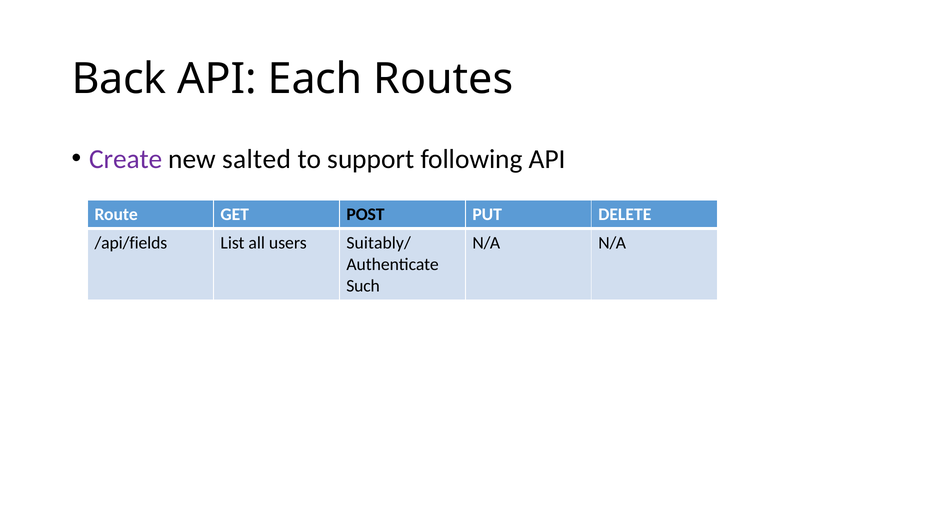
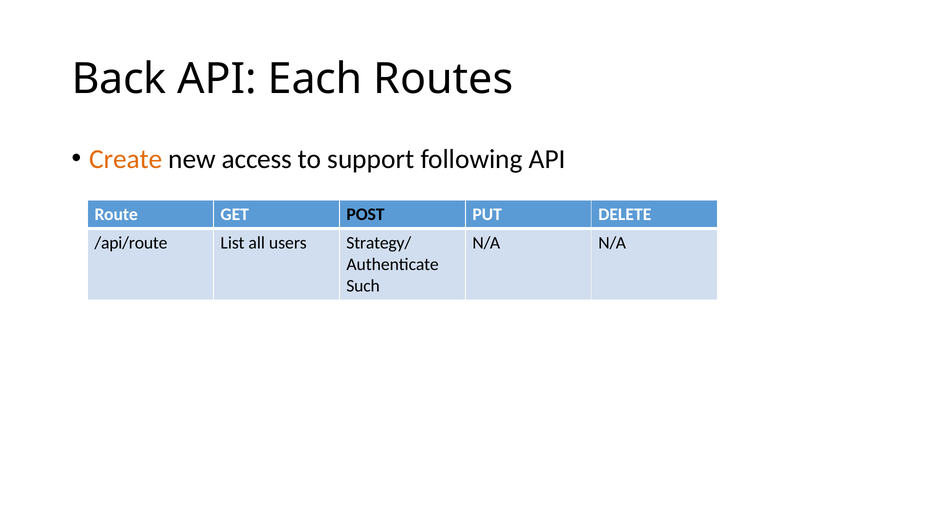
Create colour: purple -> orange
salted: salted -> access
/api/fields: /api/fields -> /api/route
Suitably/: Suitably/ -> Strategy/
